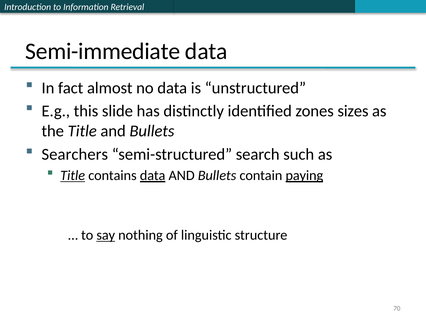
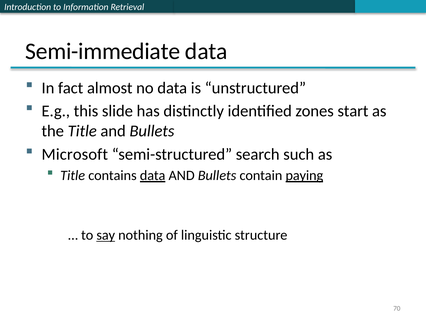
sizes: sizes -> start
Searchers: Searchers -> Microsoft
Title at (73, 175) underline: present -> none
